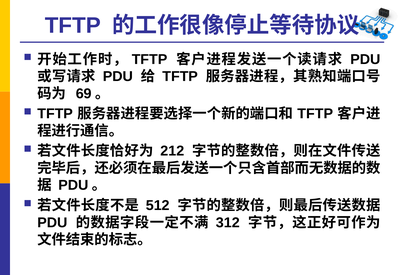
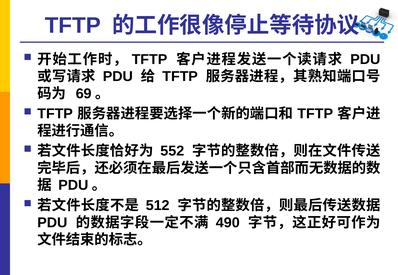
212: 212 -> 552
312: 312 -> 490
